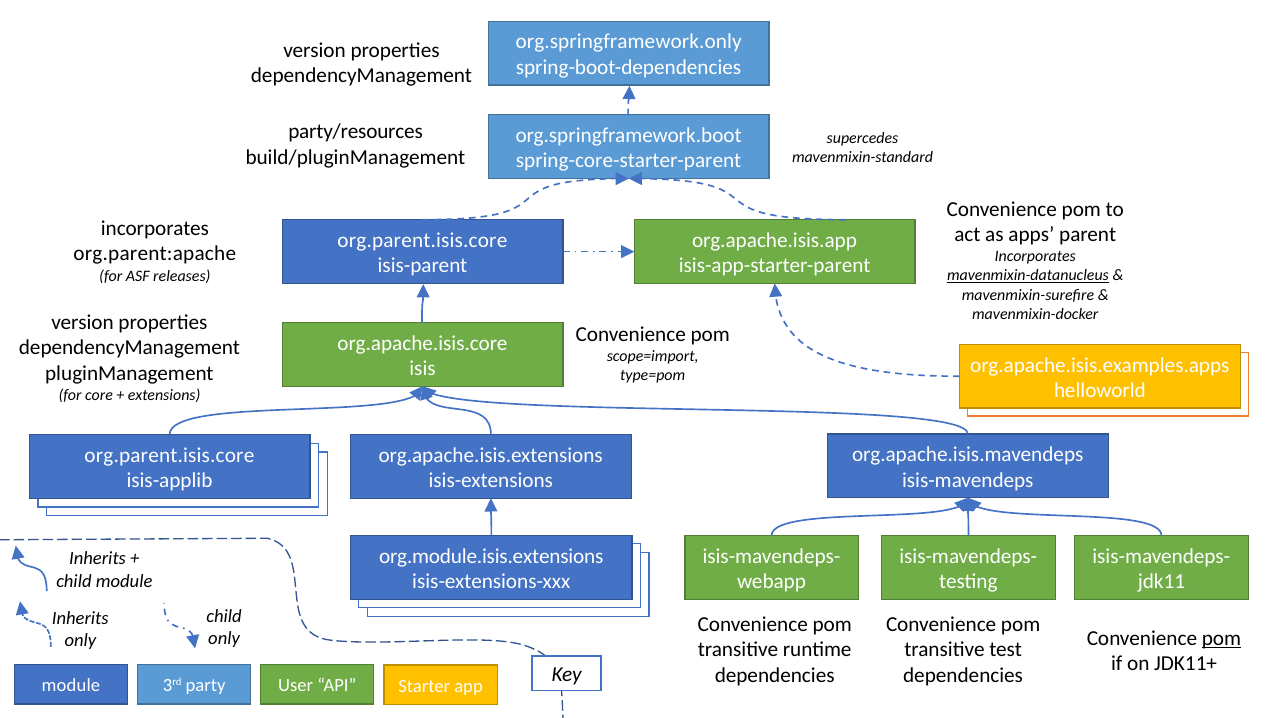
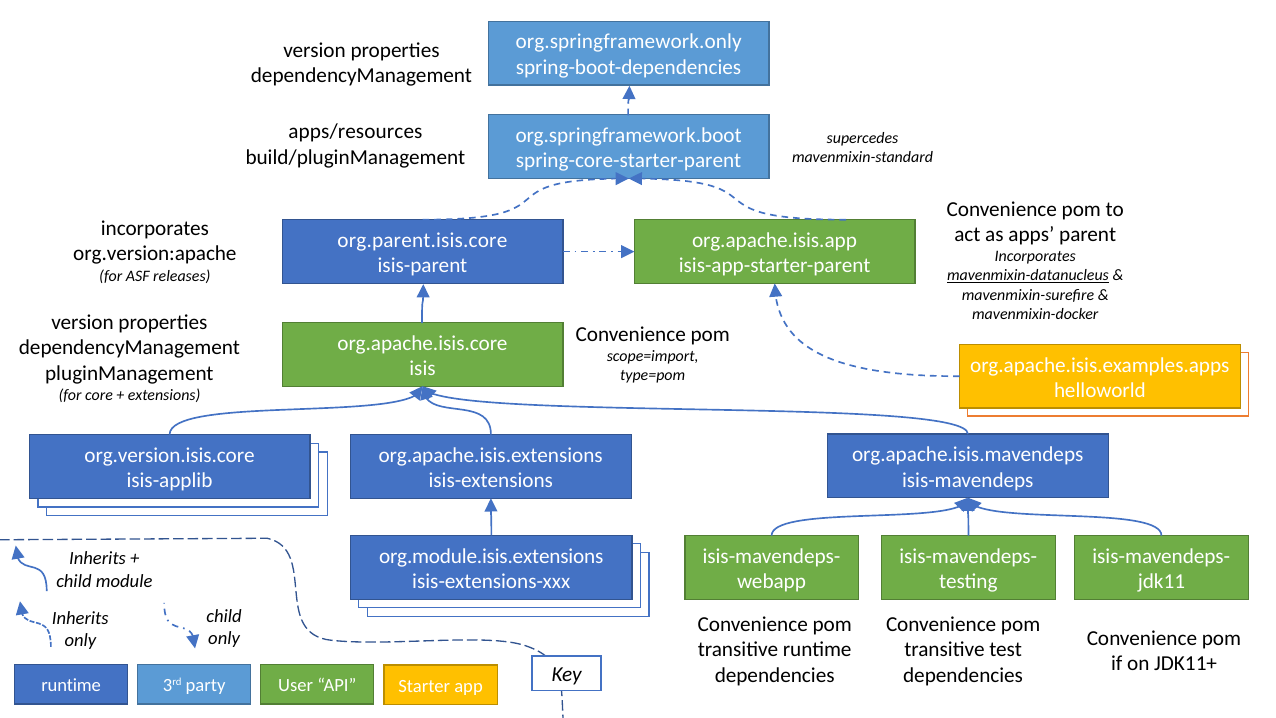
party/resources: party/resources -> apps/resources
org.parent:apache: org.parent:apache -> org.version:apache
org.parent.isis.core at (169, 455): org.parent.isis.core -> org.version.isis.core
pom at (1221, 638) underline: present -> none
module at (71, 685): module -> runtime
